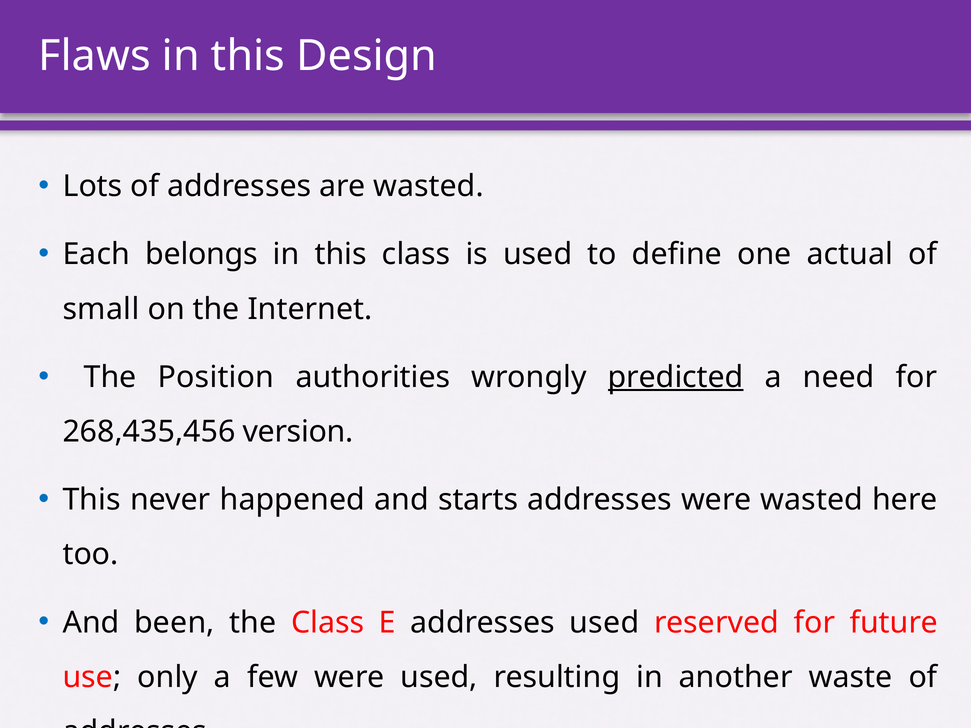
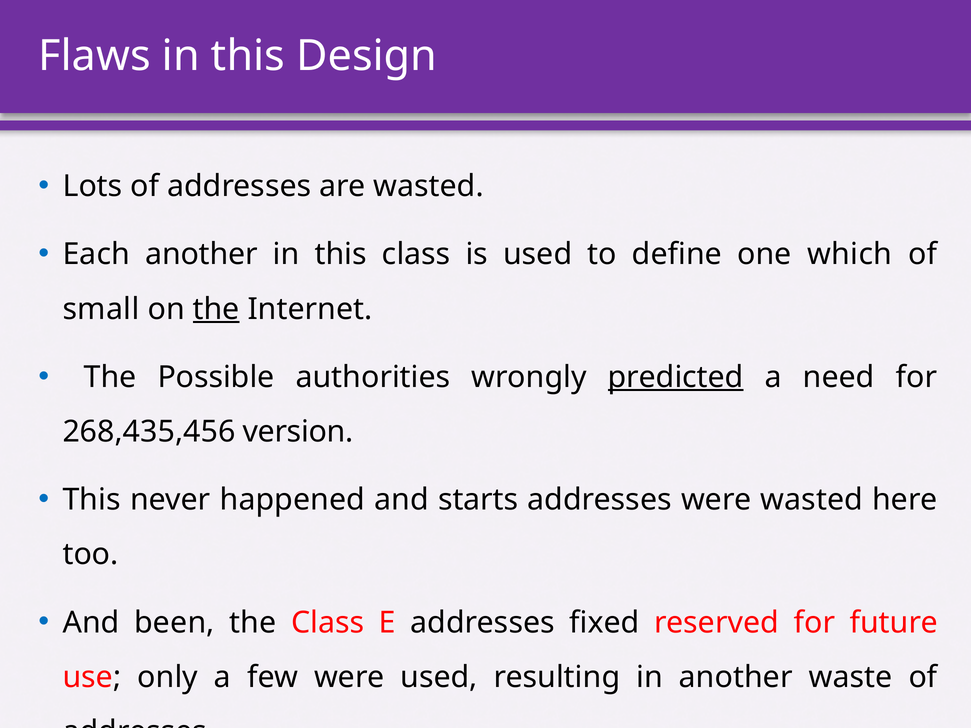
Each belongs: belongs -> another
actual: actual -> which
the at (216, 309) underline: none -> present
Position: Position -> Possible
addresses used: used -> fixed
